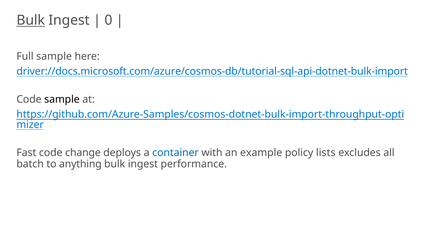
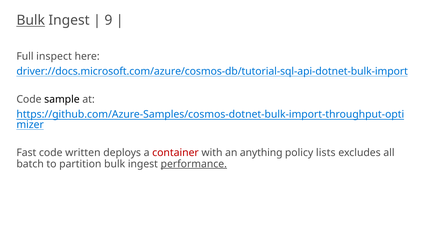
0: 0 -> 9
Full sample: sample -> inspect
change: change -> written
container colour: blue -> red
example: example -> anything
anything: anything -> partition
performance underline: none -> present
